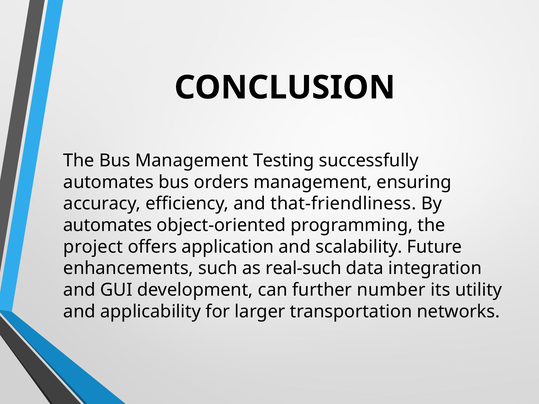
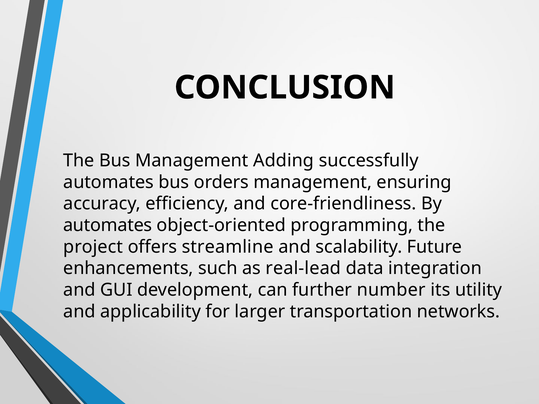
Testing: Testing -> Adding
that-friendliness: that-friendliness -> core-friendliness
application: application -> streamline
real-such: real-such -> real-lead
